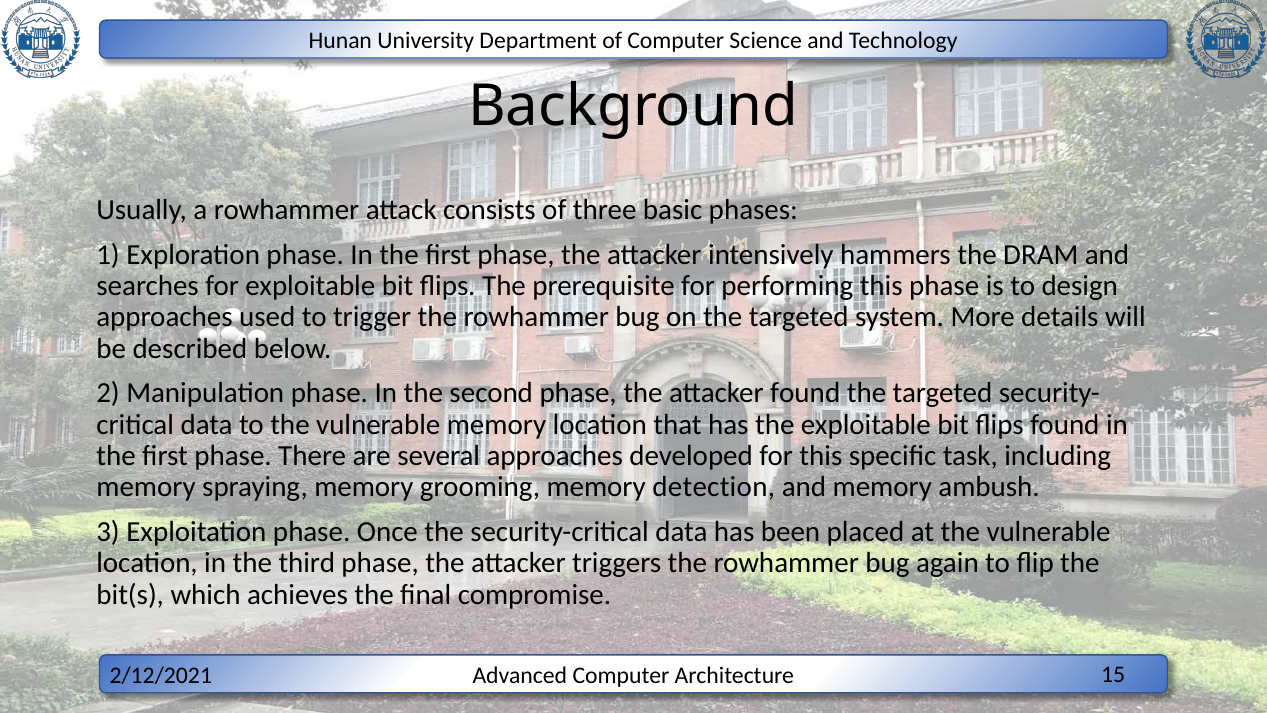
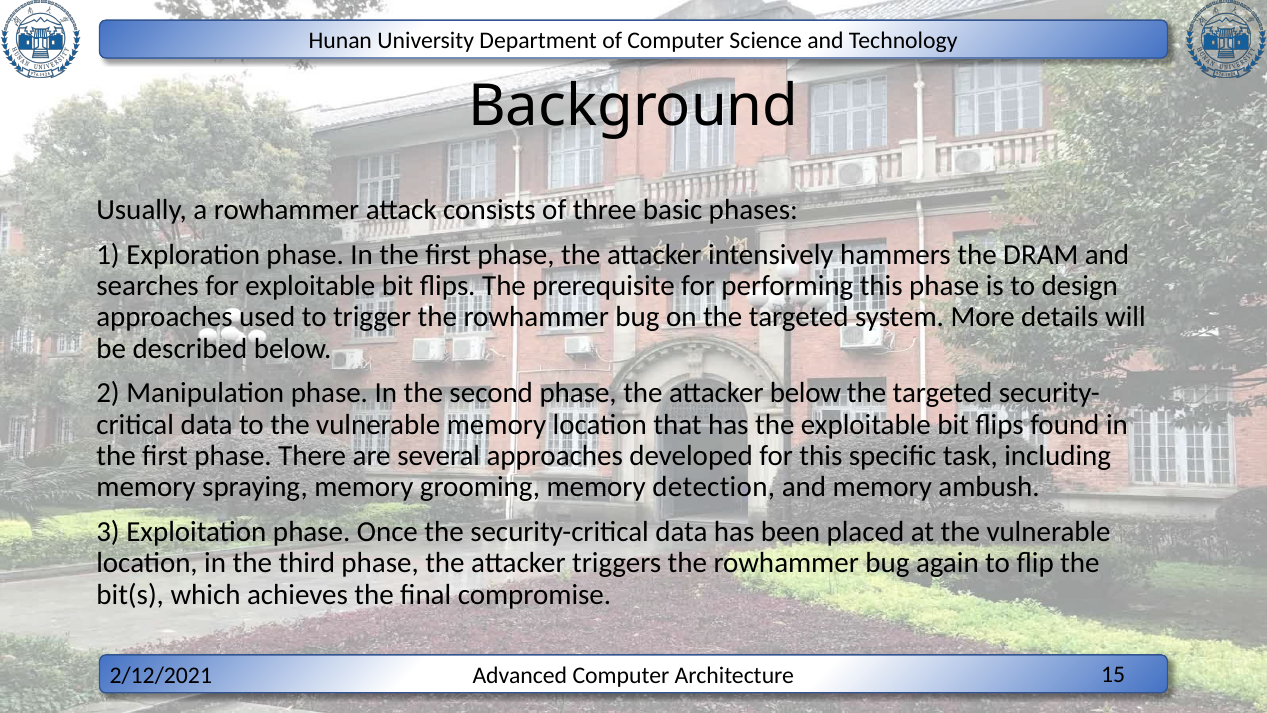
attacker found: found -> below
